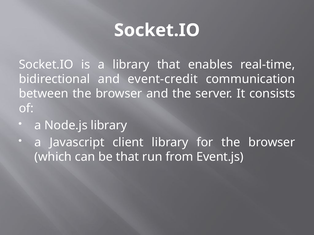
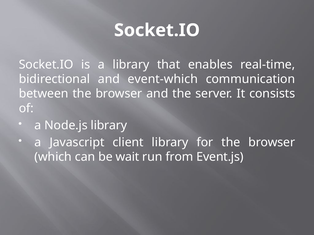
event-credit: event-credit -> event-which
be that: that -> wait
